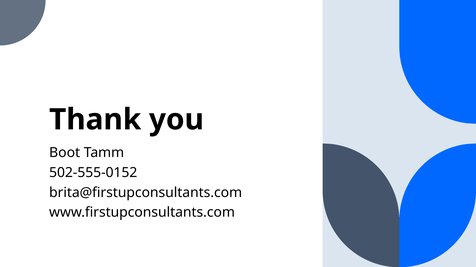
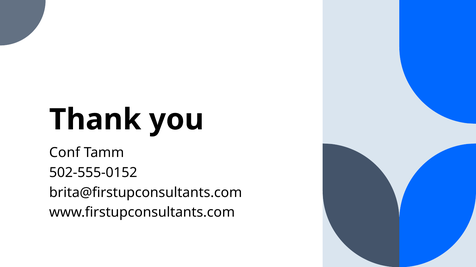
Boot: Boot -> Conf
